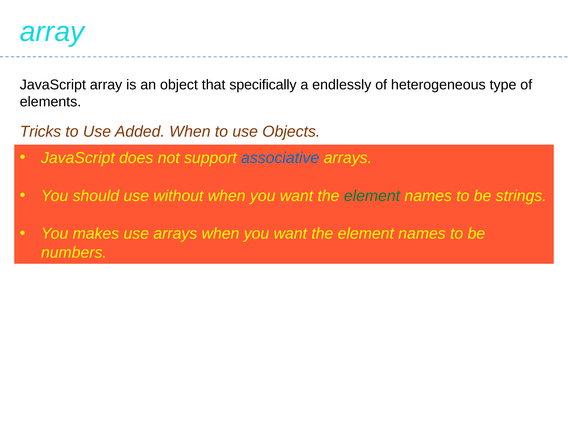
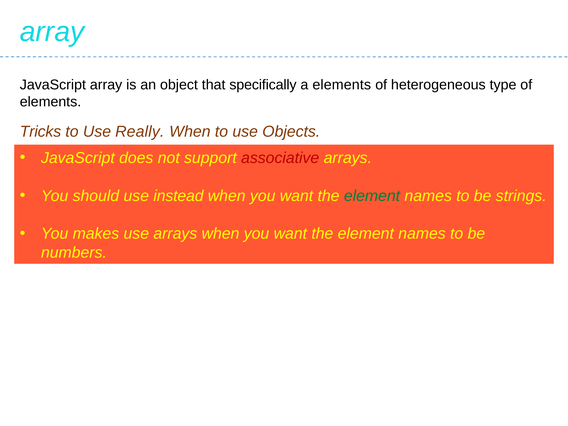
a endlessly: endlessly -> elements
Added: Added -> Really
associative colour: blue -> red
without: without -> instead
